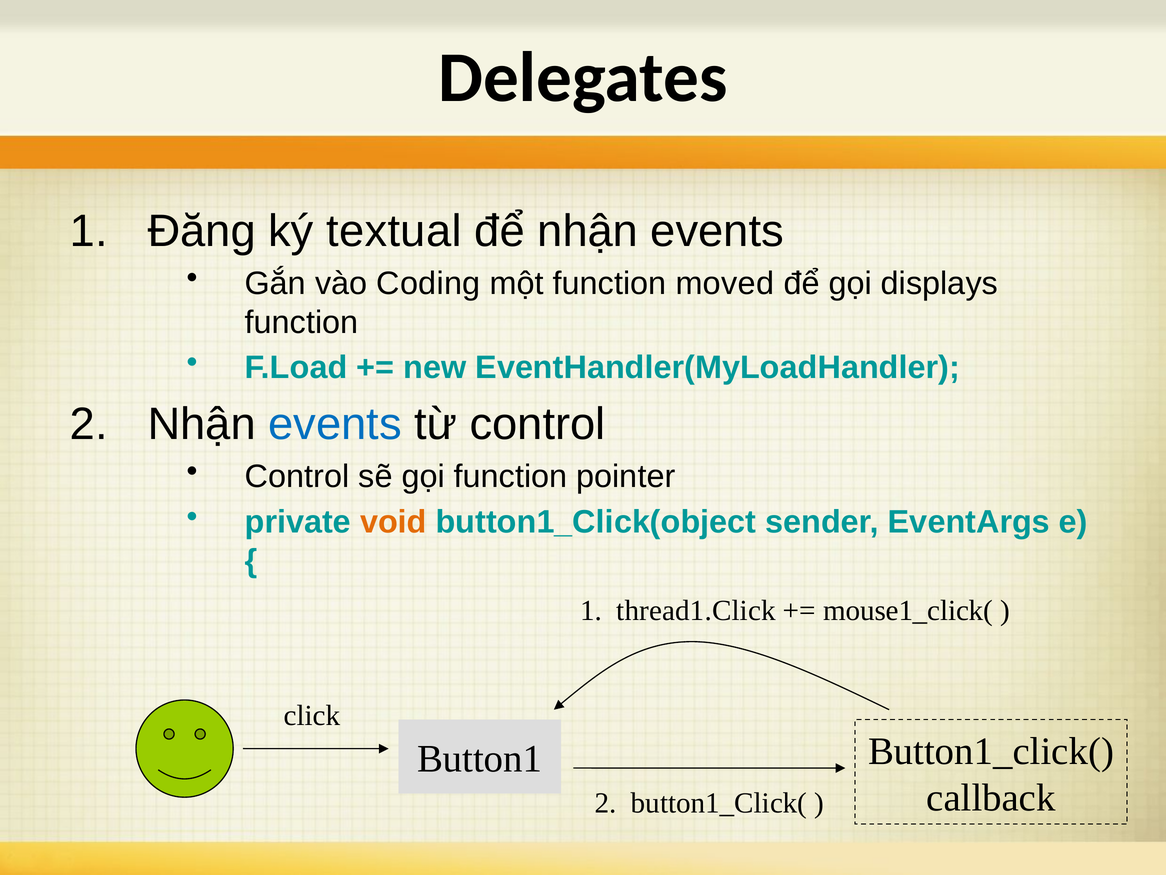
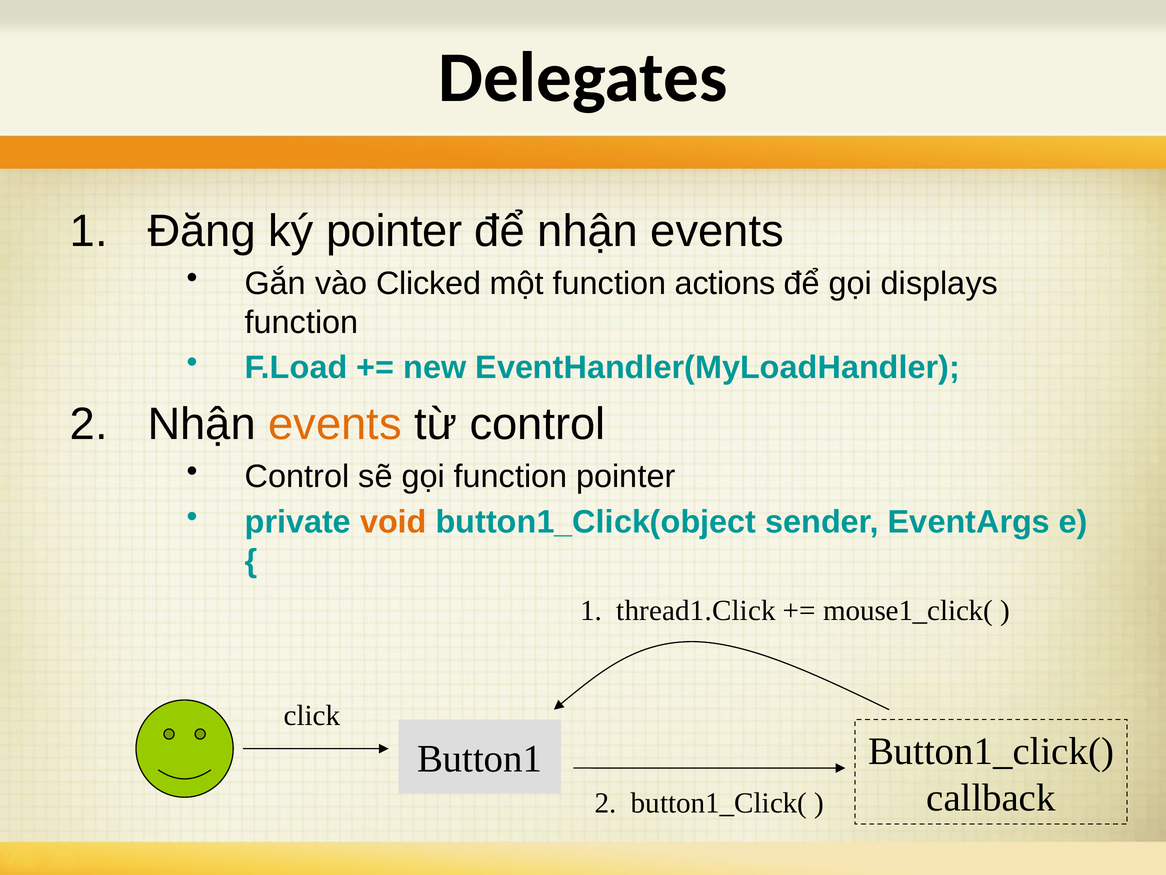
ký textual: textual -> pointer
Coding: Coding -> Clicked
moved: moved -> actions
events at (335, 424) colour: blue -> orange
